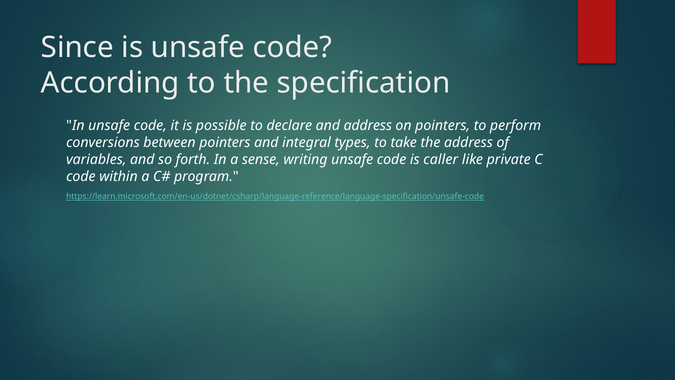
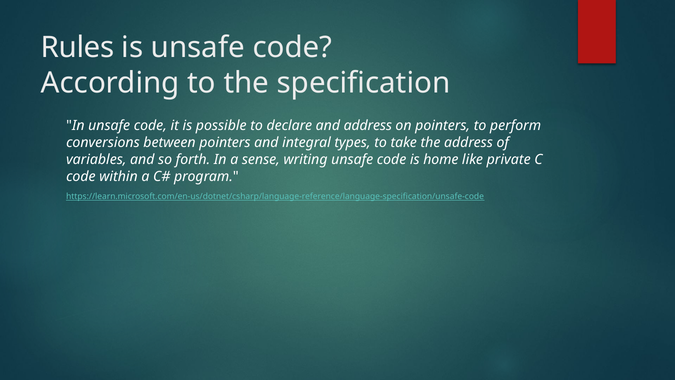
Since: Since -> Rules
caller: caller -> home
